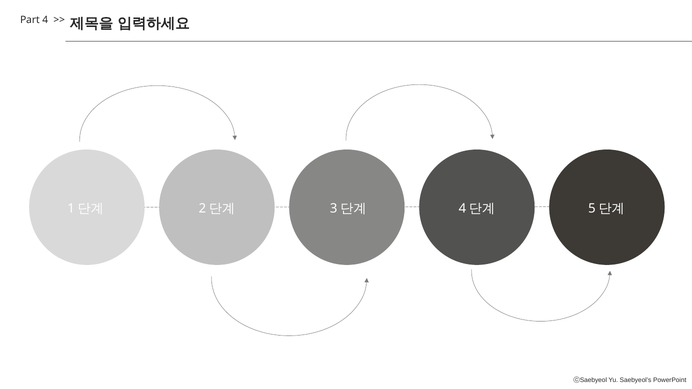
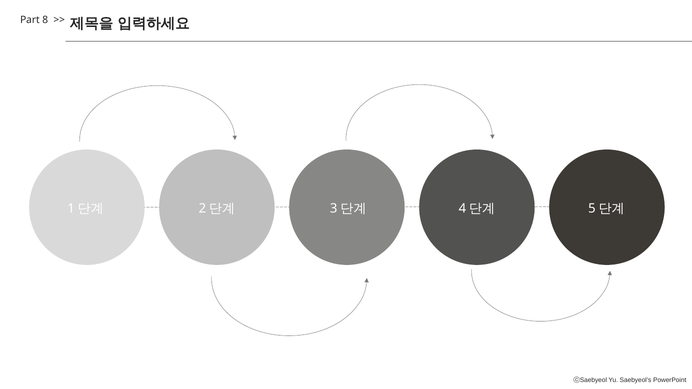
4: 4 -> 8
